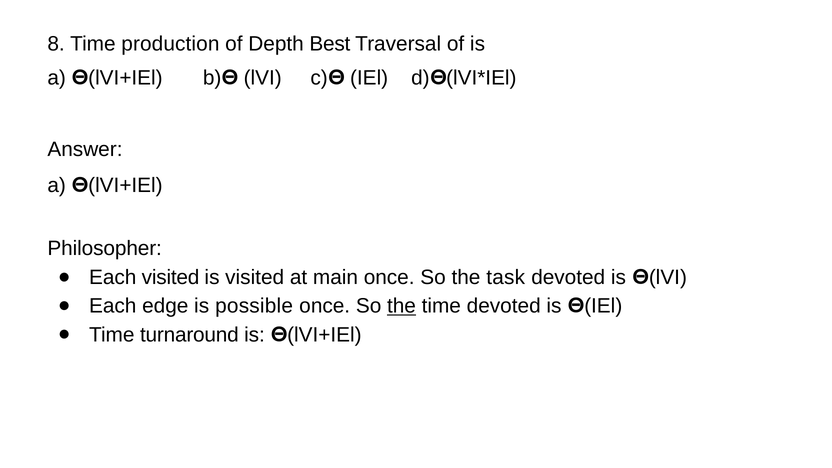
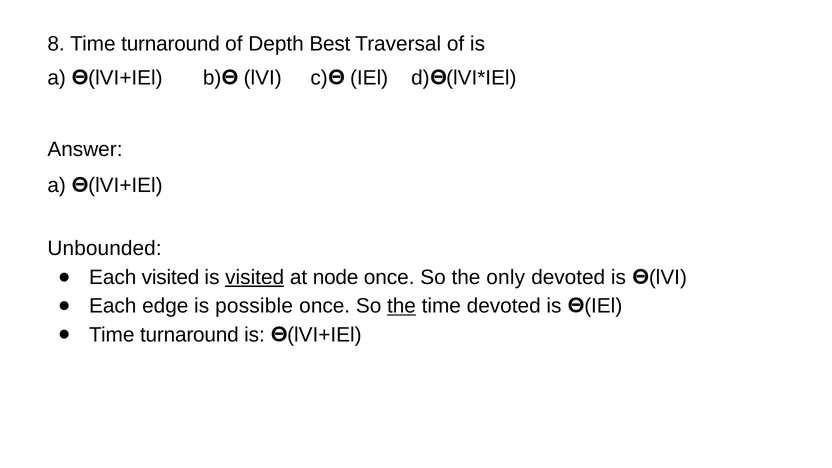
8 Time production: production -> turnaround
Philosopher: Philosopher -> Unbounded
visited at (255, 277) underline: none -> present
main: main -> node
task: task -> only
